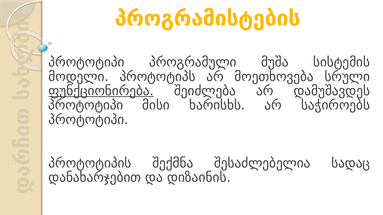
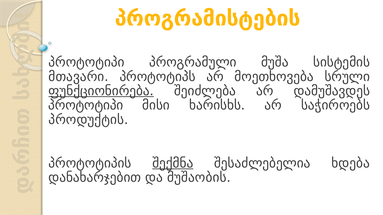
მოდელი: მოდელი -> მთავარი
პროტოტიპი at (88, 120): პროტოტიპი -> პროდუქტის
შექმნა underline: none -> present
სადაც: სადაც -> ხდება
დიზაინის: დიზაინის -> მუშაობის
